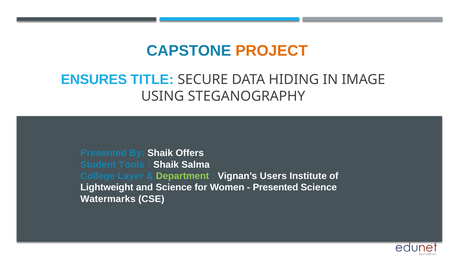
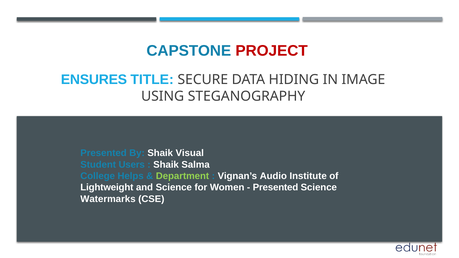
PROJECT colour: orange -> red
Offers: Offers -> Visual
Tools: Tools -> Users
Layer: Layer -> Helps
Users: Users -> Audio
